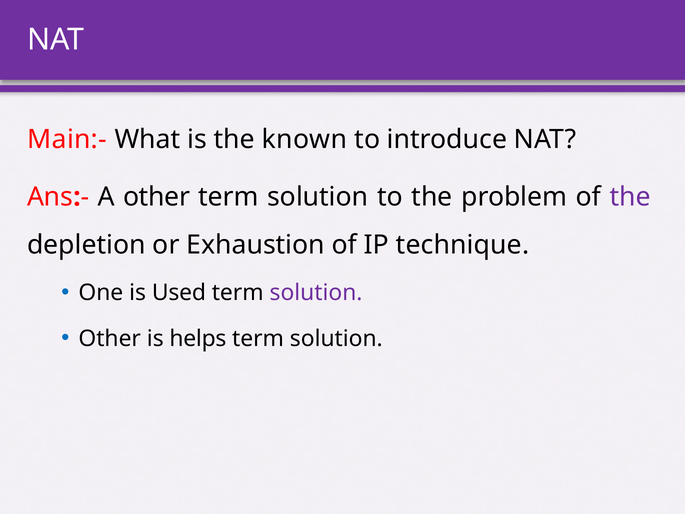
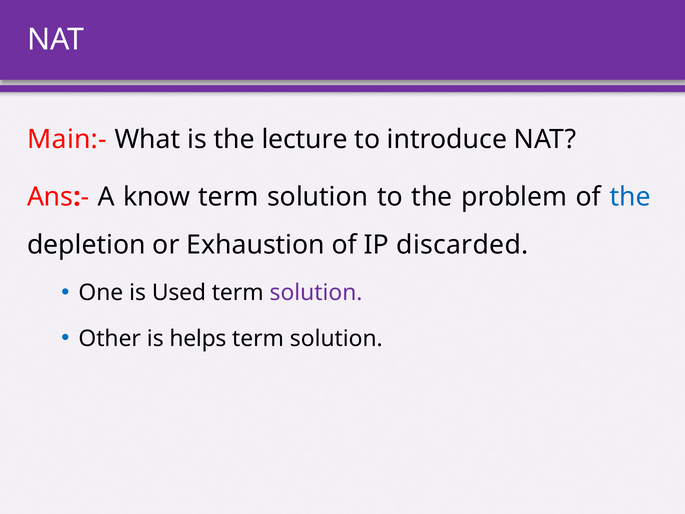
known: known -> lecture
A other: other -> know
the at (630, 197) colour: purple -> blue
technique: technique -> discarded
